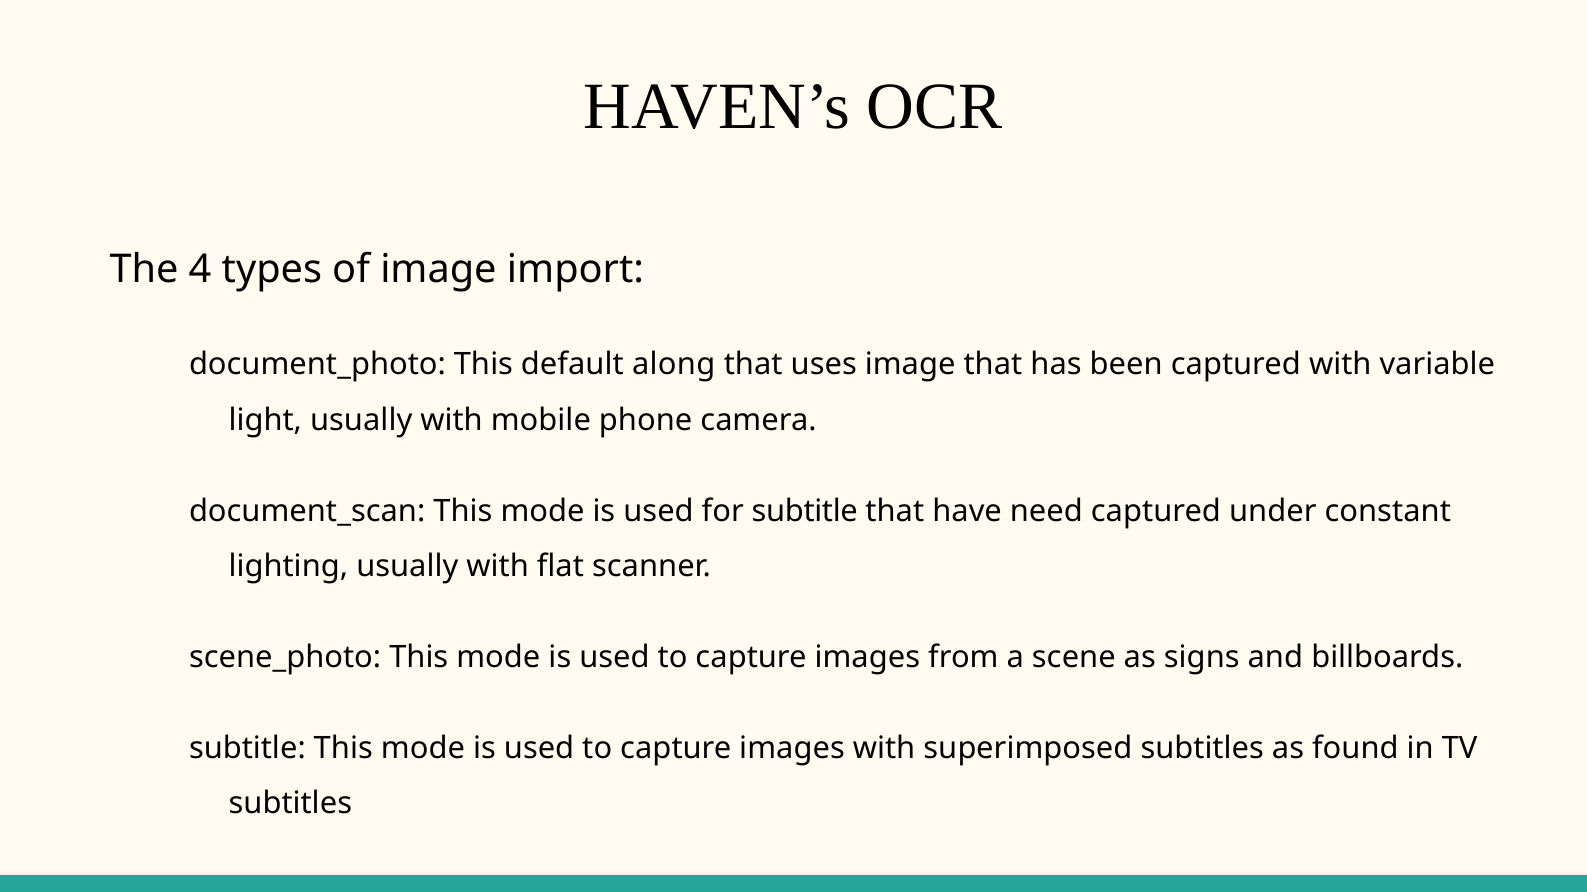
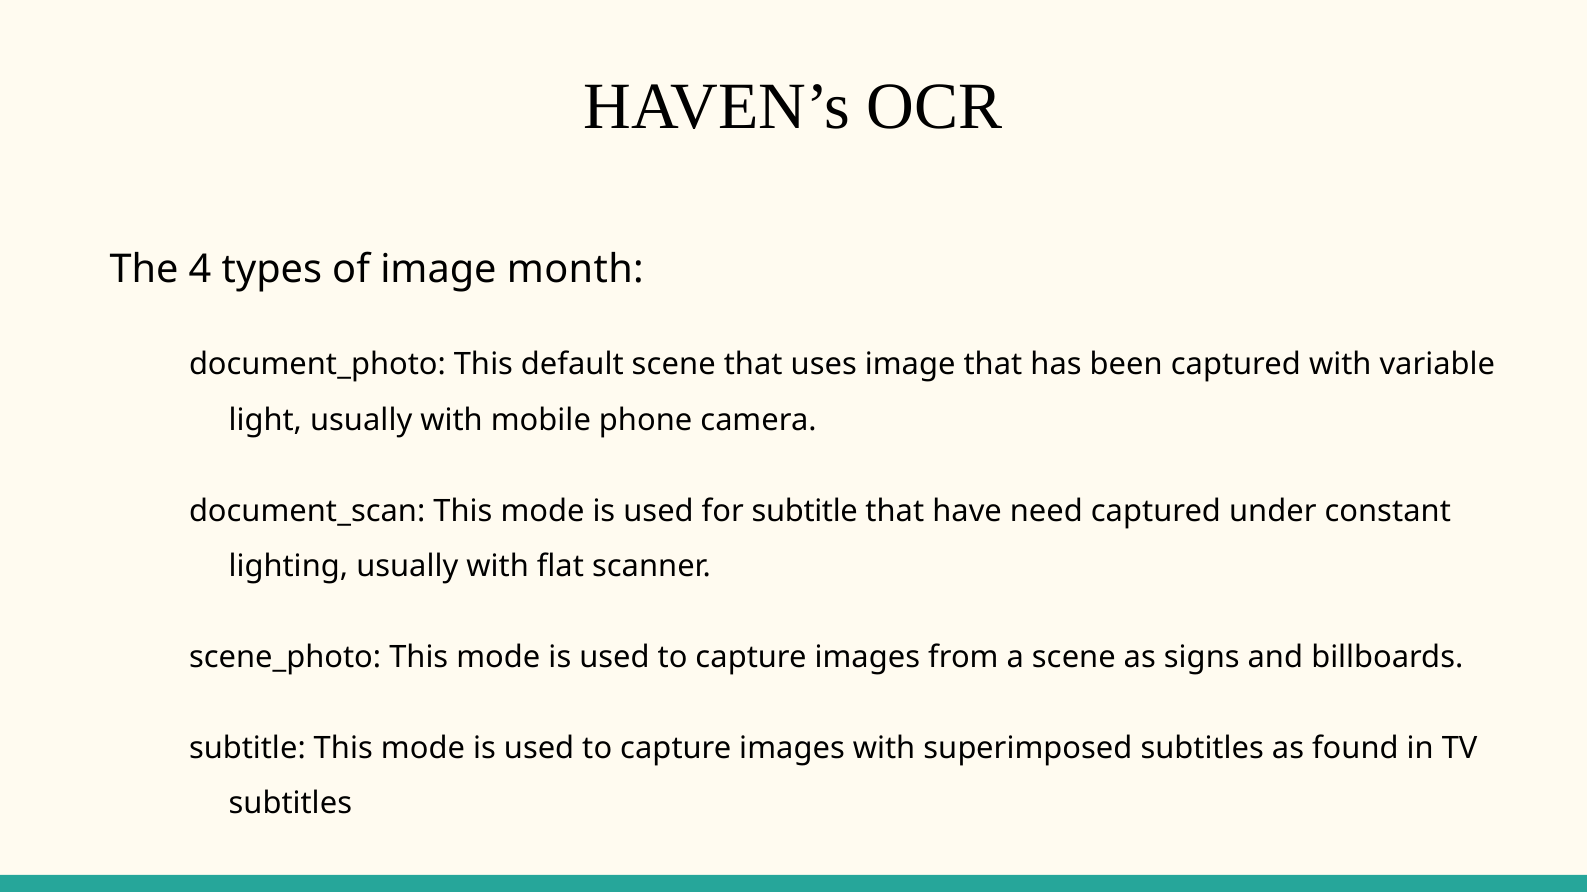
import: import -> month
default along: along -> scene
